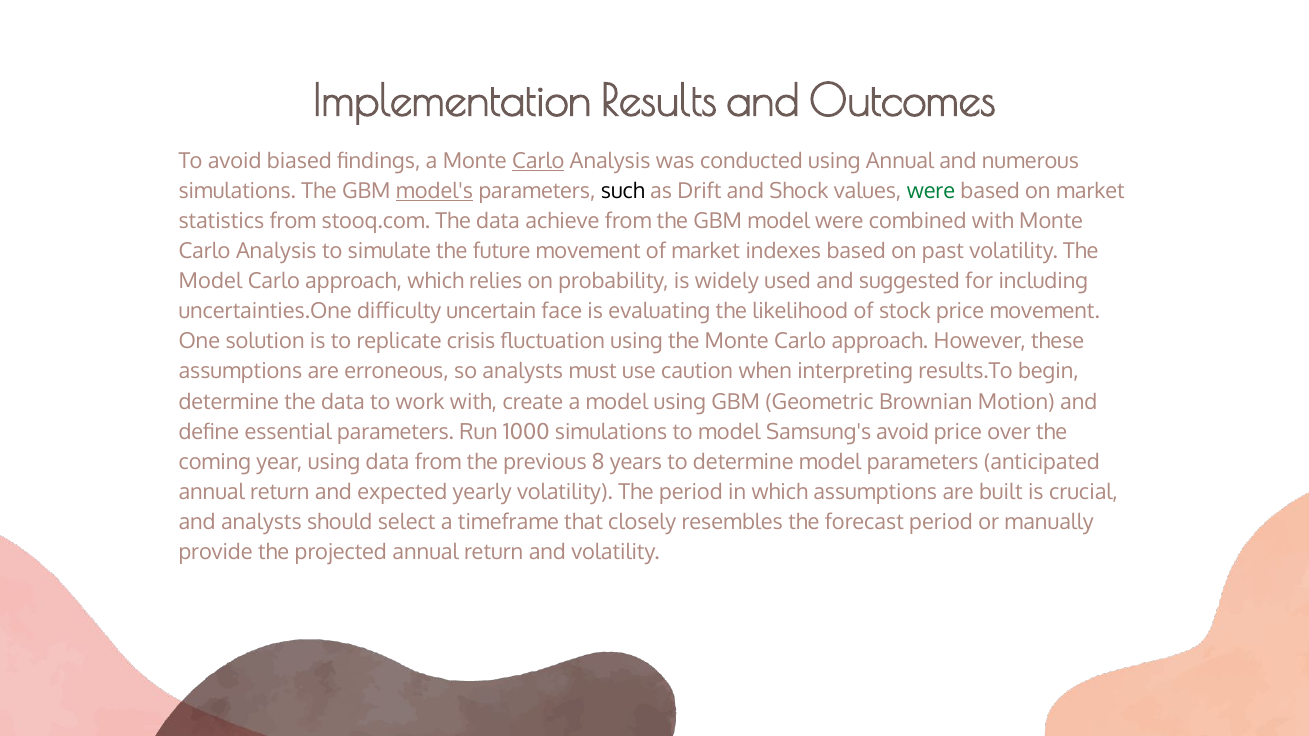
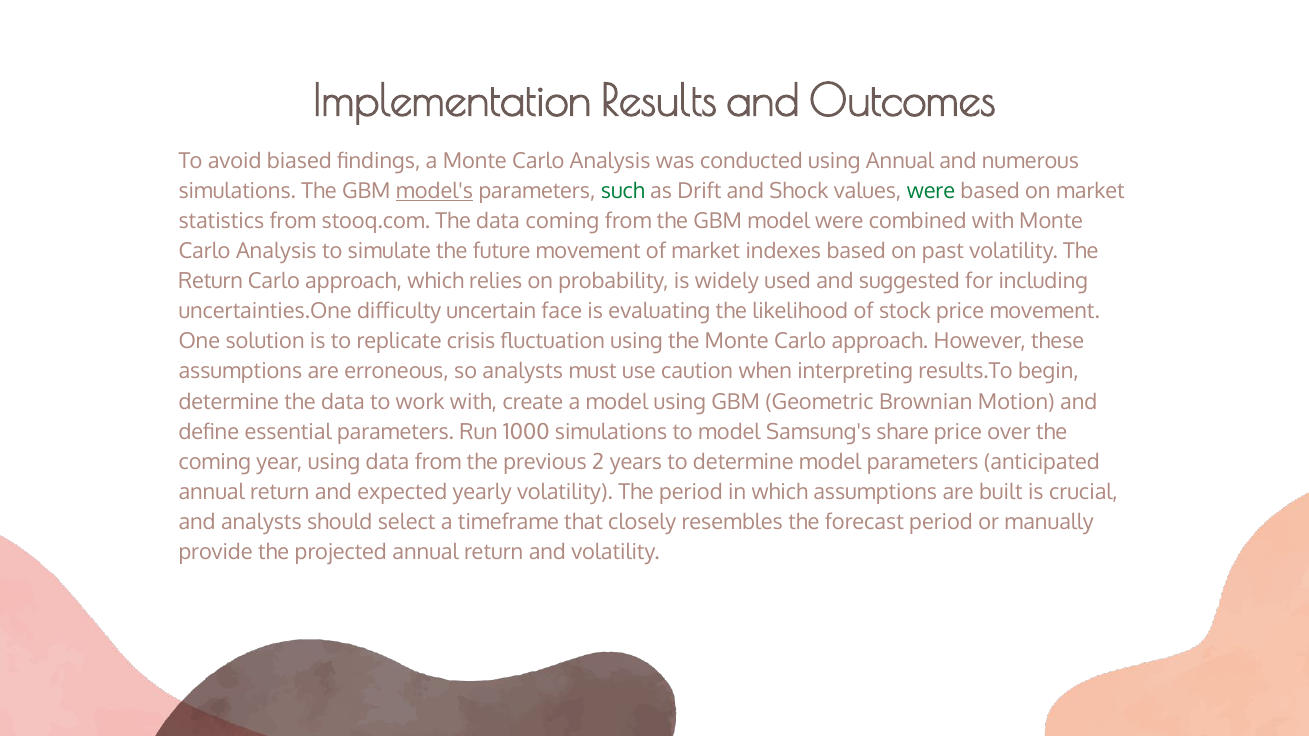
Carlo at (538, 161) underline: present -> none
such colour: black -> green
data achieve: achieve -> coming
Model at (210, 282): Model -> Return
Samsung's avoid: avoid -> share
8: 8 -> 2
